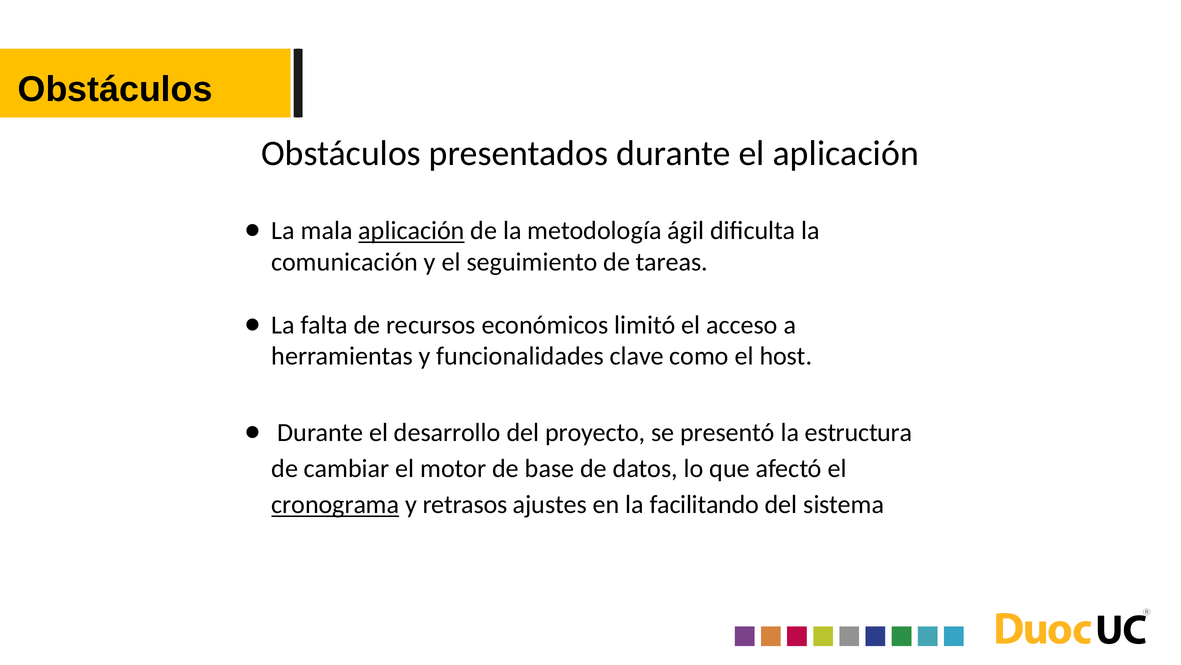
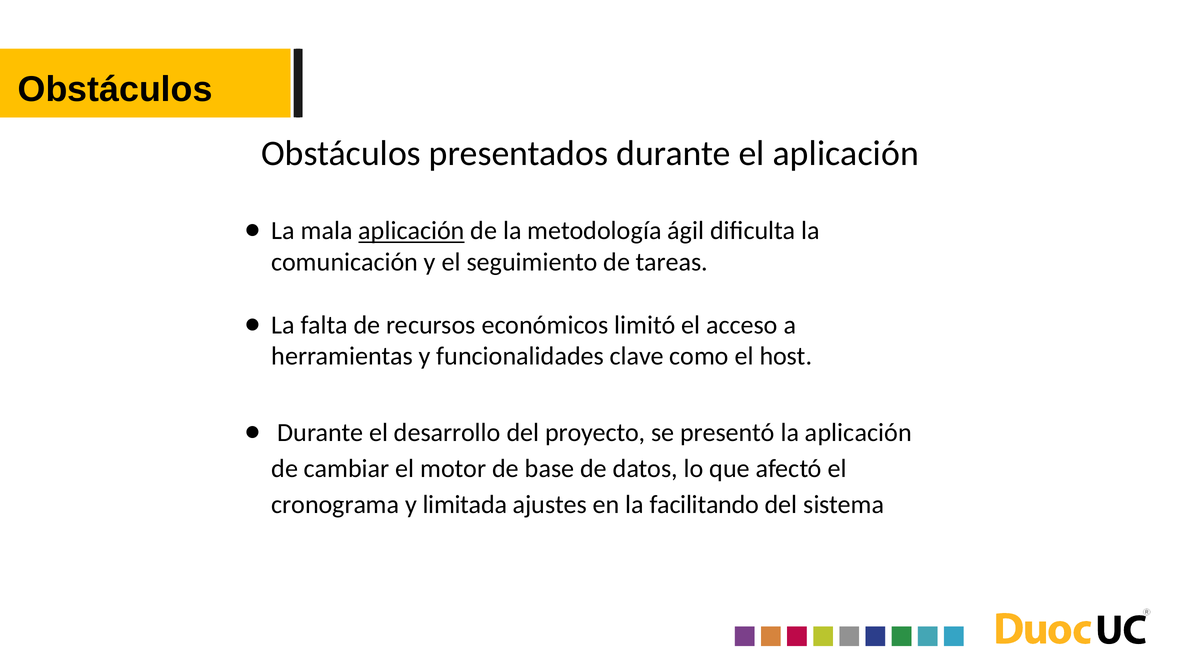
la estructura: estructura -> aplicación
cronograma underline: present -> none
retrasos: retrasos -> limitada
